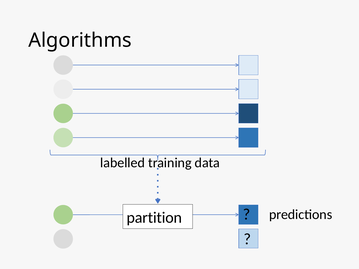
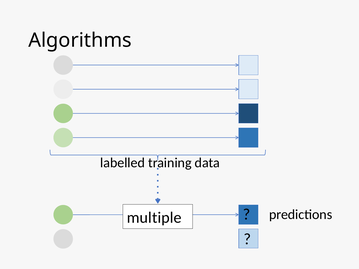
partition: partition -> multiple
